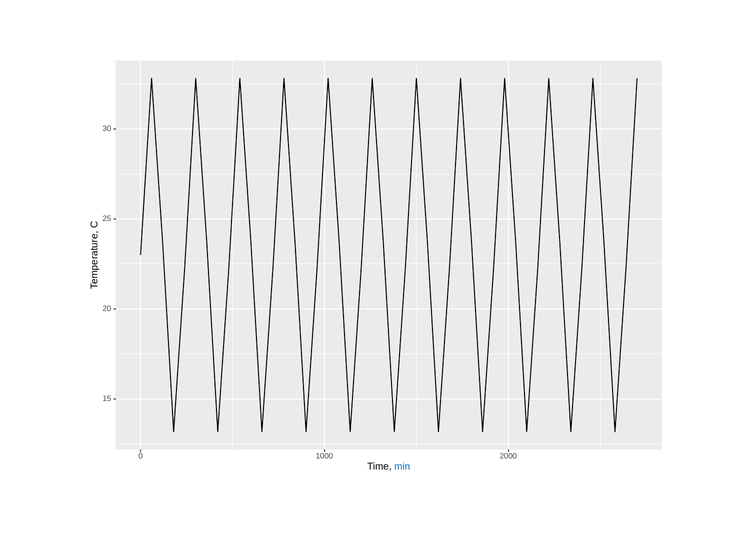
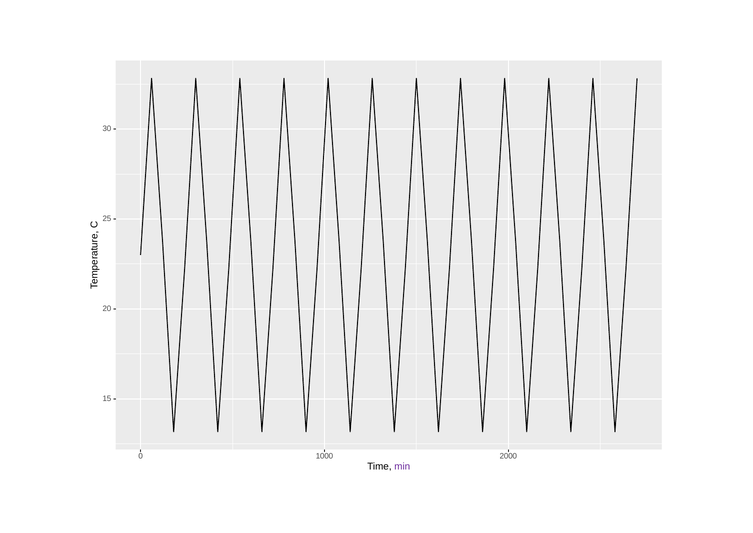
min colour: blue -> purple
